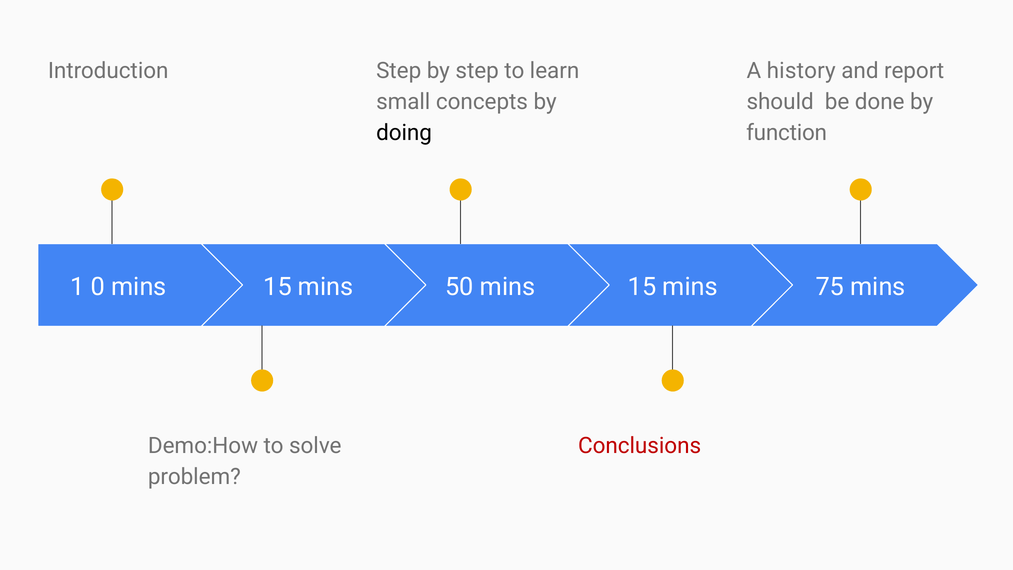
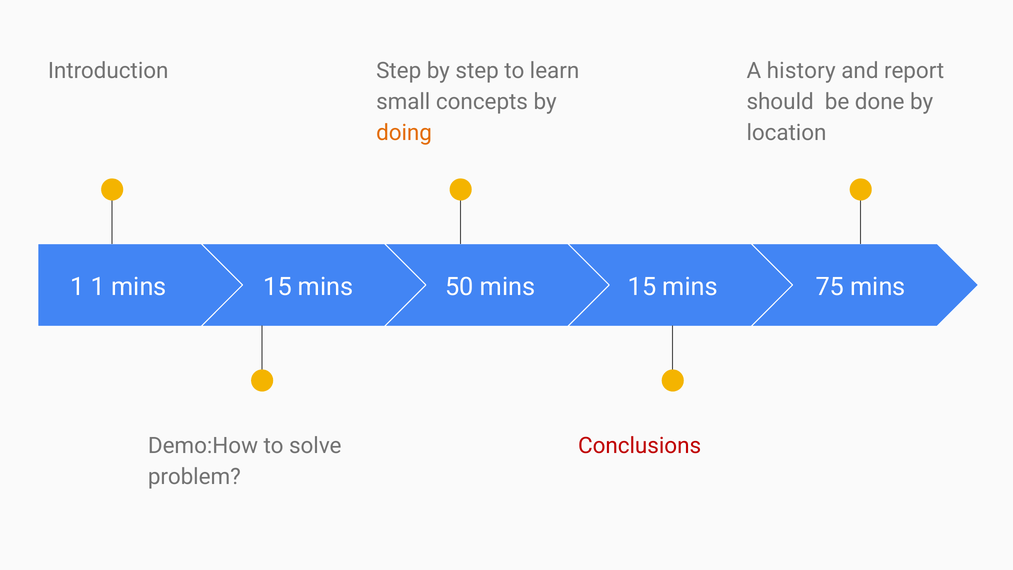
doing colour: black -> orange
function: function -> location
1 0: 0 -> 1
